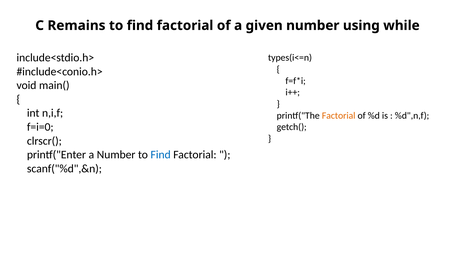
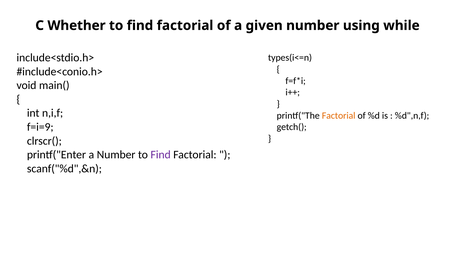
Remains: Remains -> Whether
f=i=0: f=i=0 -> f=i=9
Find at (161, 155) colour: blue -> purple
